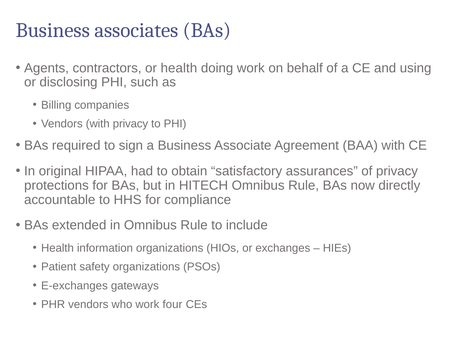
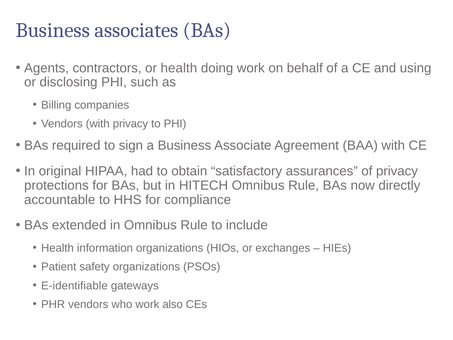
E-exchanges: E-exchanges -> E-identifiable
four: four -> also
